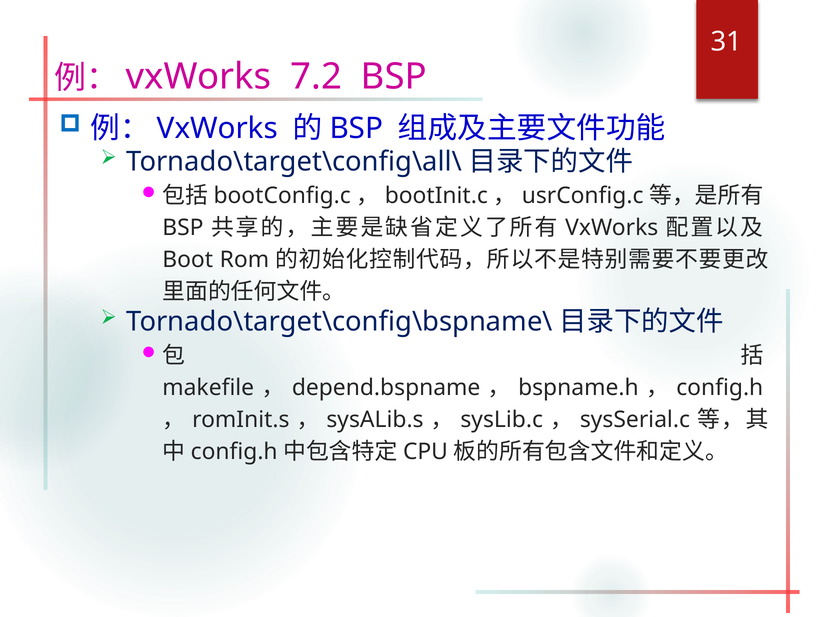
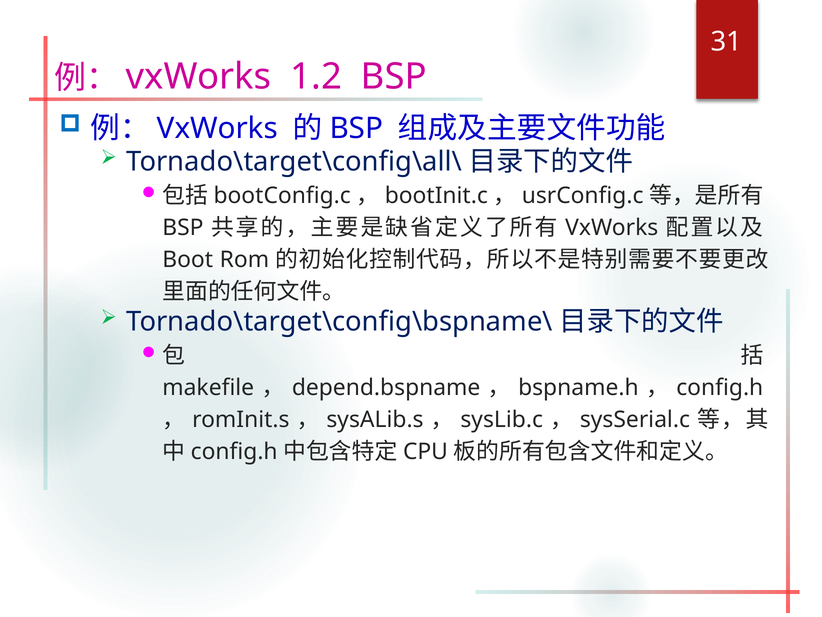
7.2: 7.2 -> 1.2
